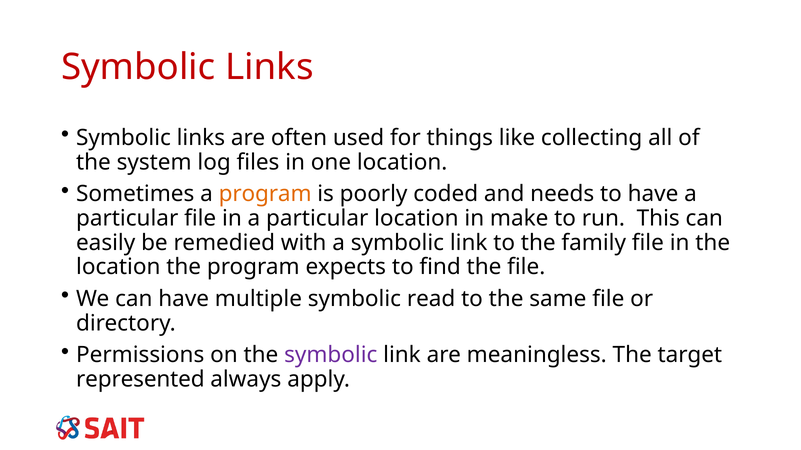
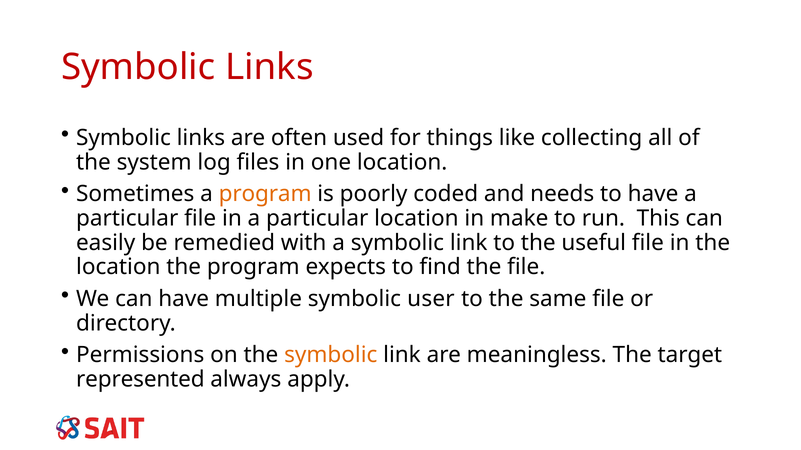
family: family -> useful
read: read -> user
symbolic at (331, 355) colour: purple -> orange
